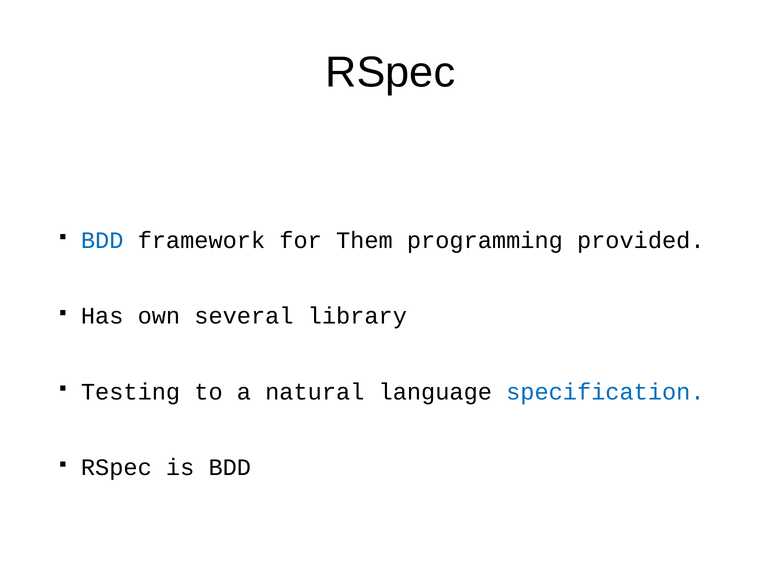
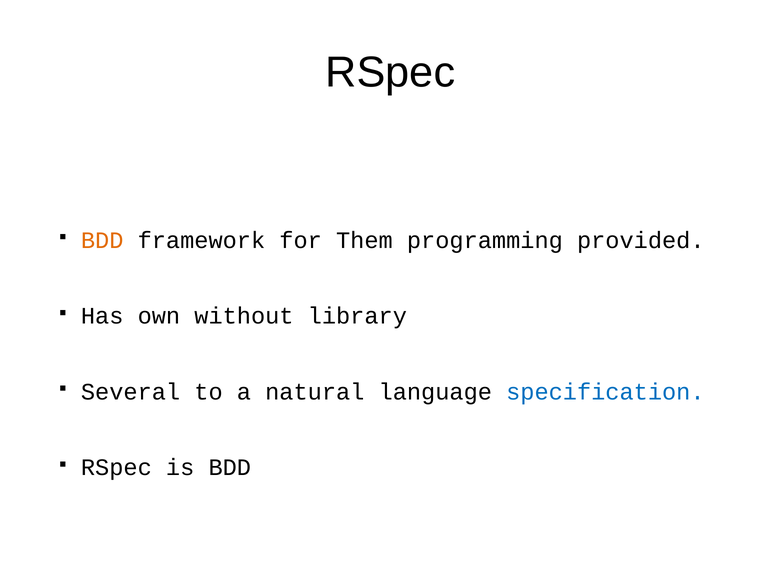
BDD at (102, 240) colour: blue -> orange
several: several -> without
Testing: Testing -> Several
